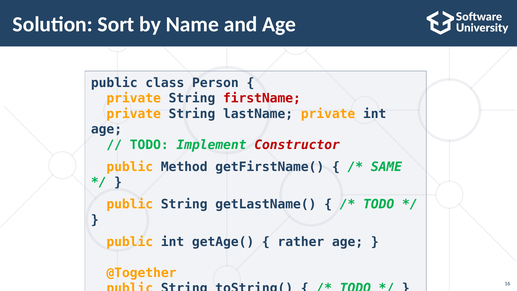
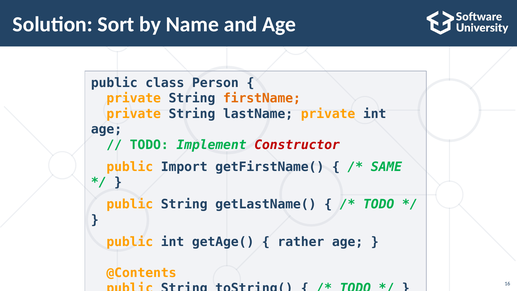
firstName colour: red -> orange
Method: Method -> Import
@Together: @Together -> @Contents
